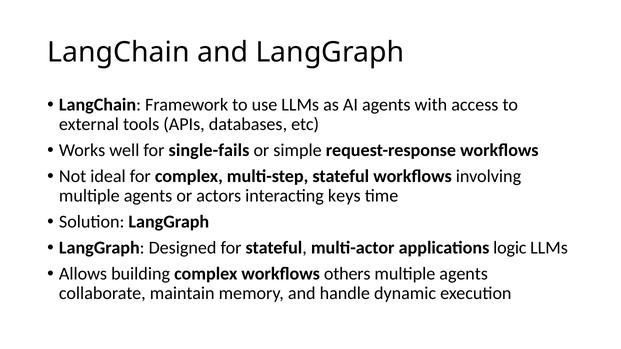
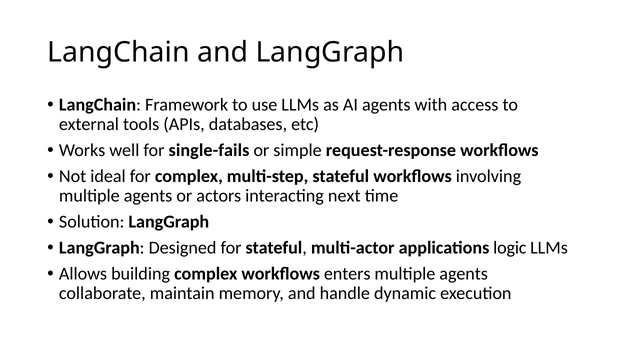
keys: keys -> next
others: others -> enters
